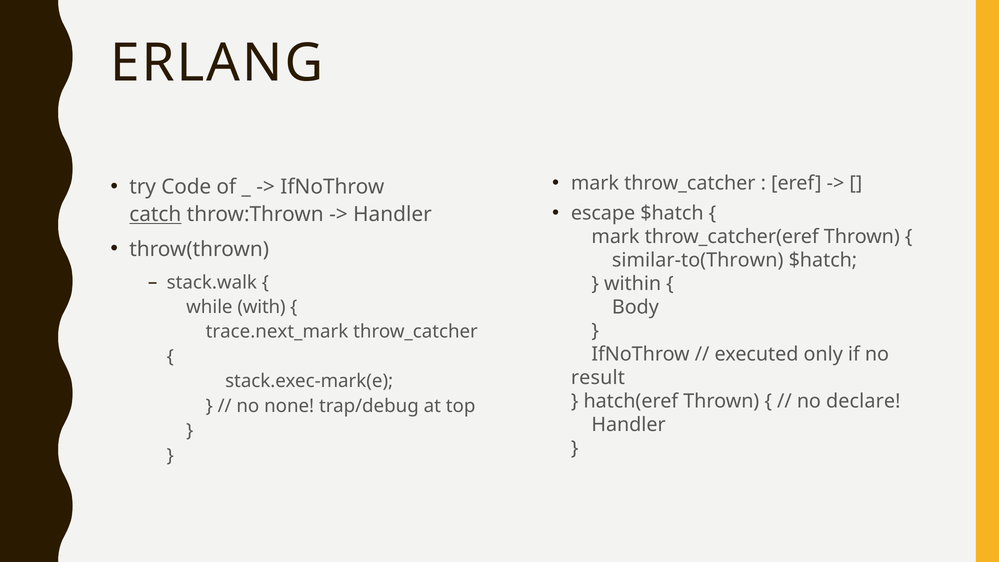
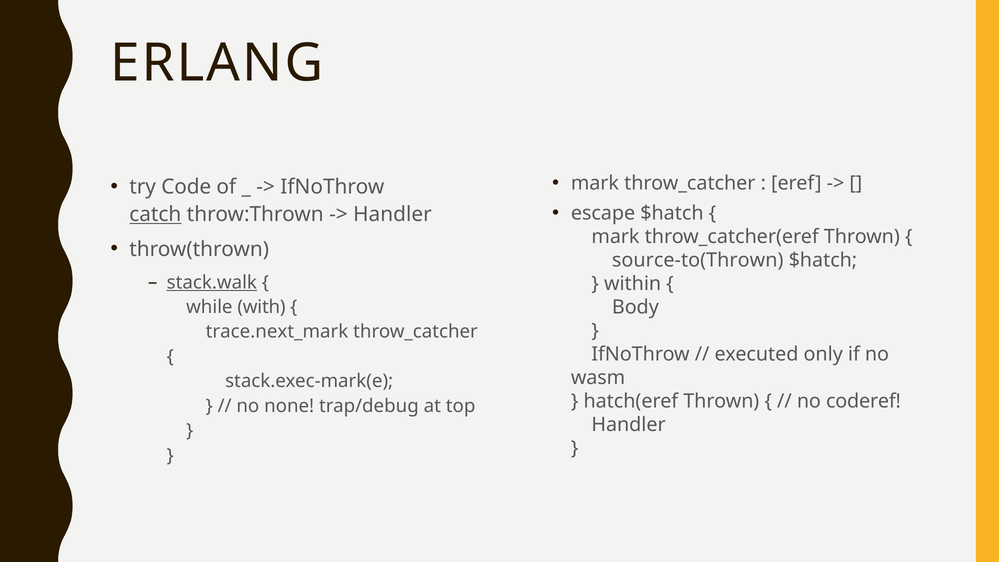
similar-to(Thrown: similar-to(Thrown -> source-to(Thrown
stack.walk underline: none -> present
result: result -> wasm
declare: declare -> coderef
